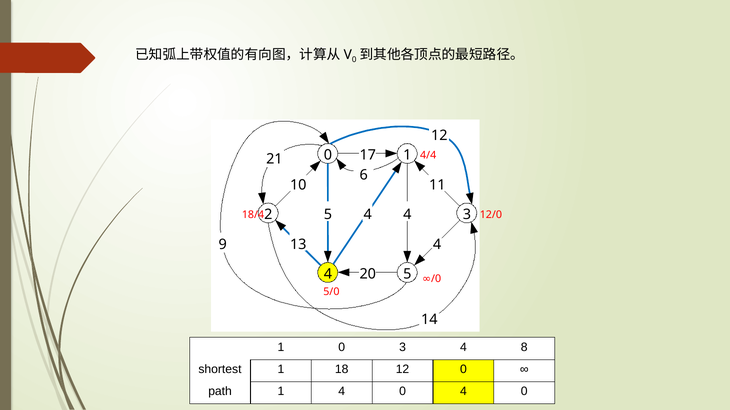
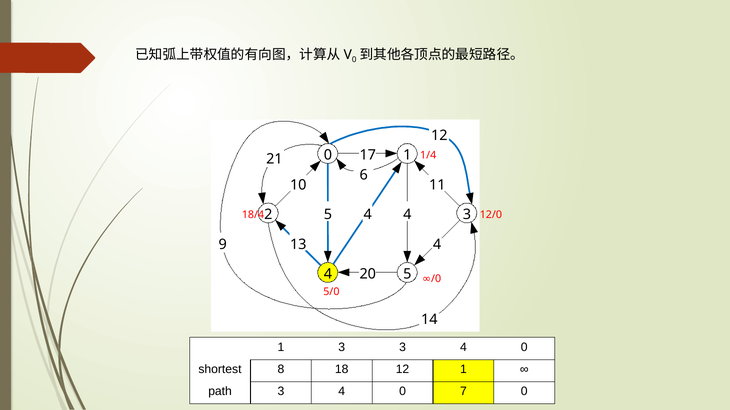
4/4: 4/4 -> 1/4
1 0: 0 -> 3
8 at (524, 348): 8 -> 0
shortest 1: 1 -> 8
12 0: 0 -> 1
path 1: 1 -> 3
0 4: 4 -> 7
